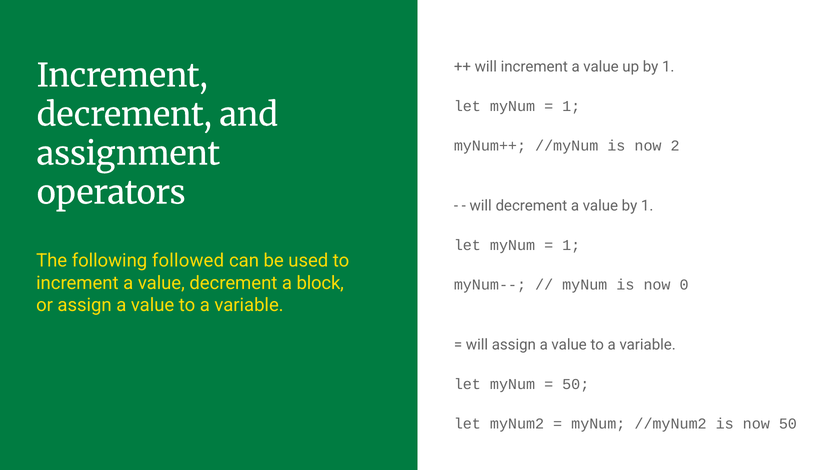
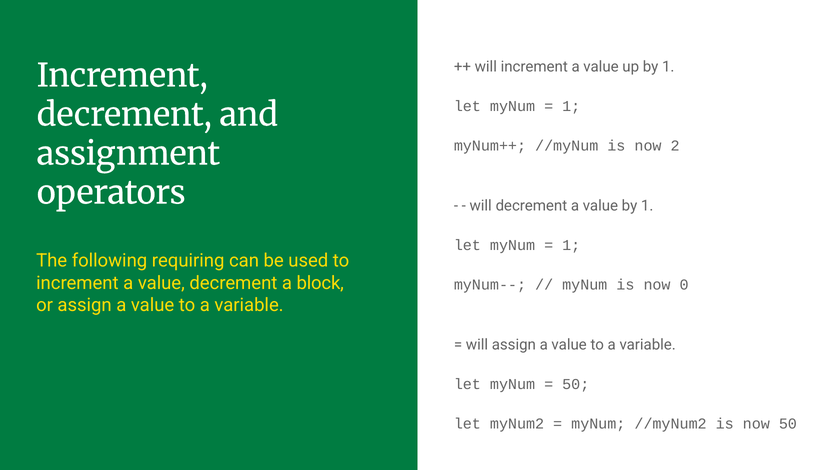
followed: followed -> requiring
